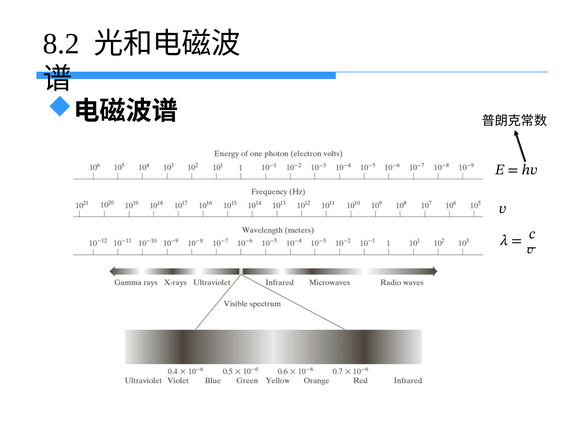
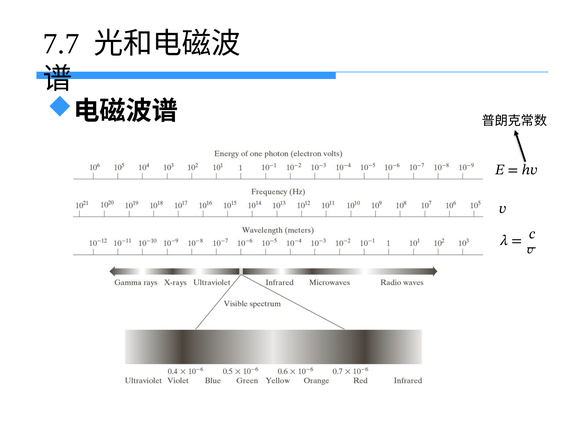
8.2: 8.2 -> 7.7
